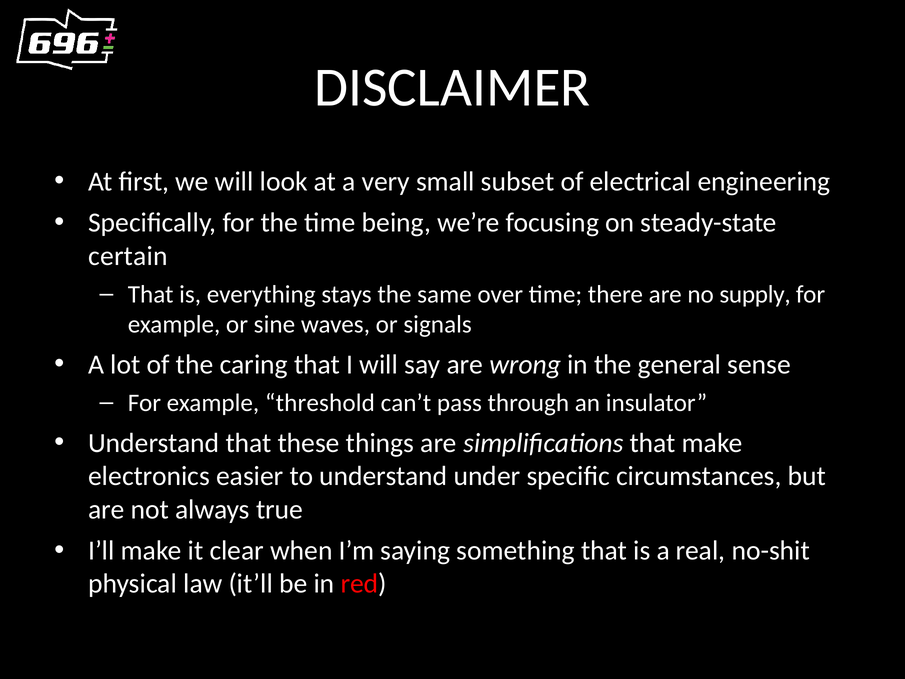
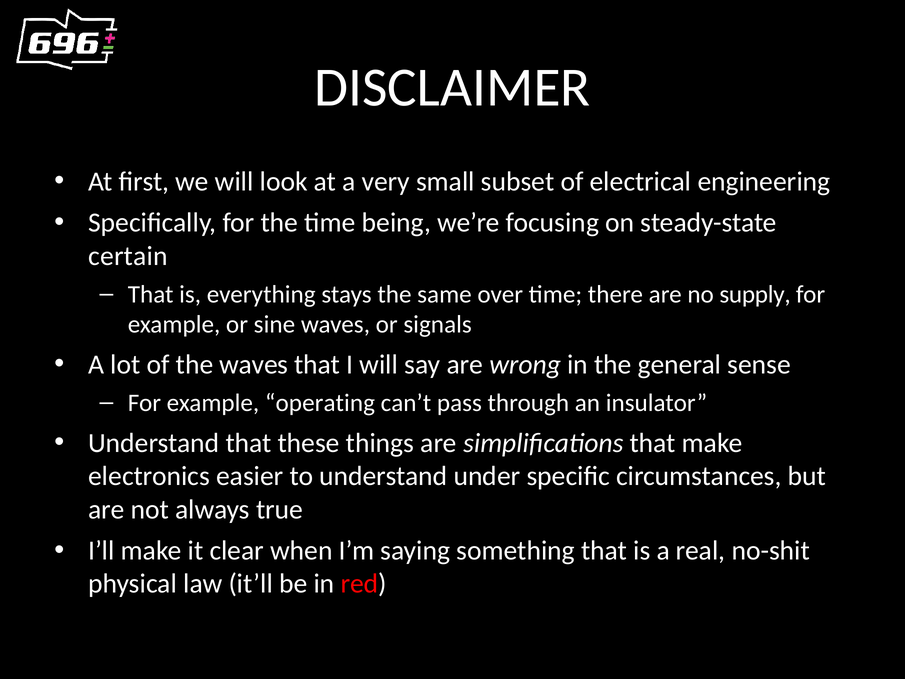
the caring: caring -> waves
threshold: threshold -> operating
